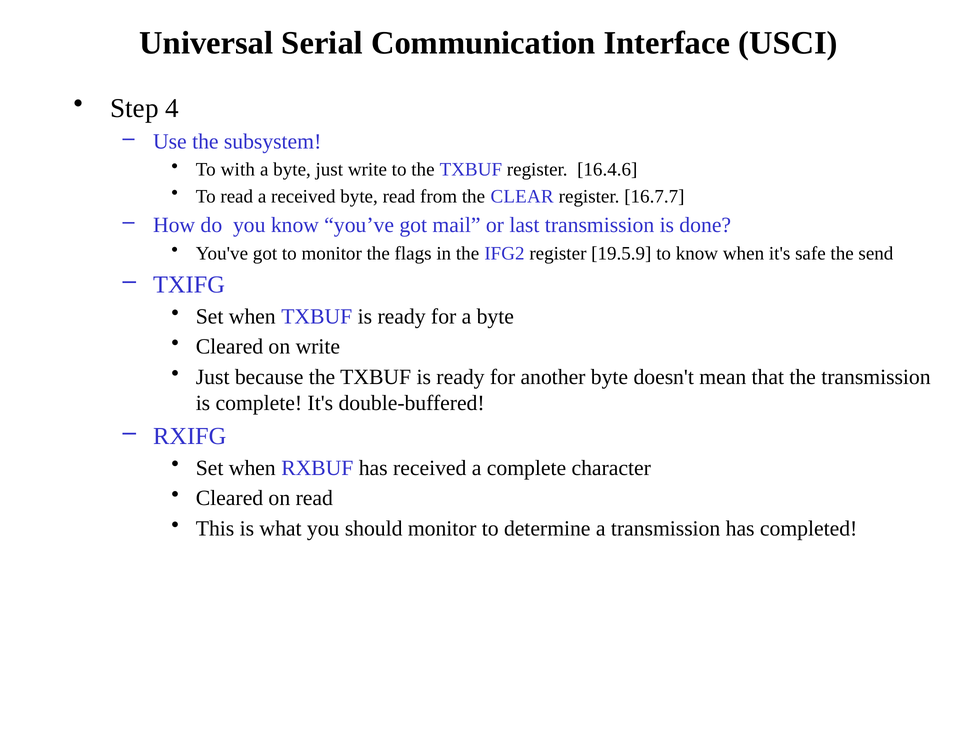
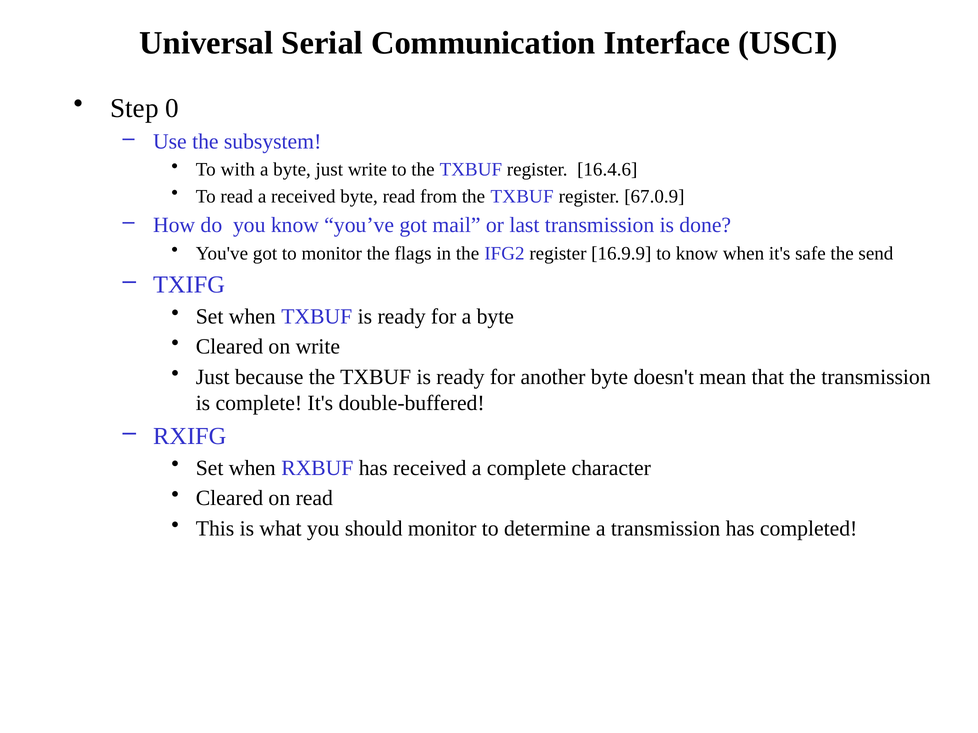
4: 4 -> 0
from the CLEAR: CLEAR -> TXBUF
16.7.7: 16.7.7 -> 67.0.9
19.5.9: 19.5.9 -> 16.9.9
